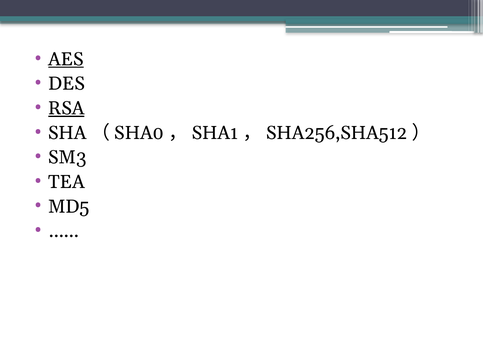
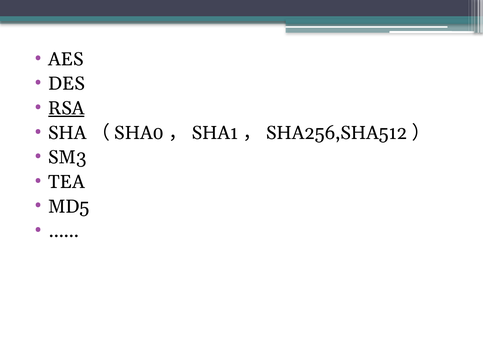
AES underline: present -> none
